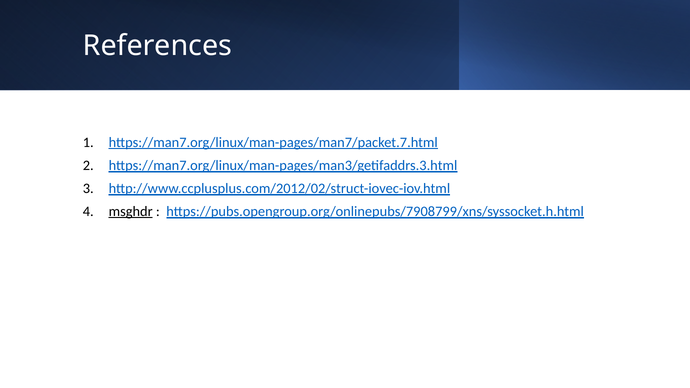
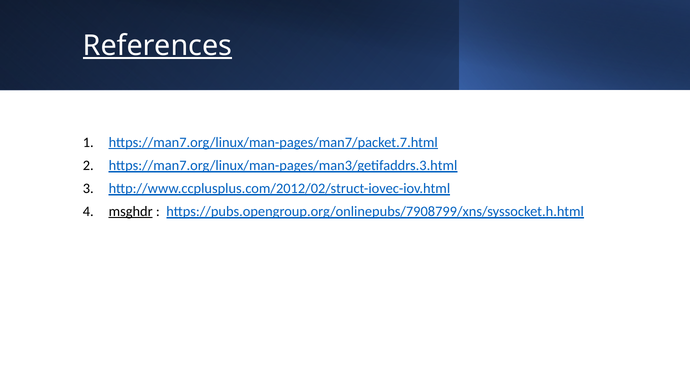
References underline: none -> present
